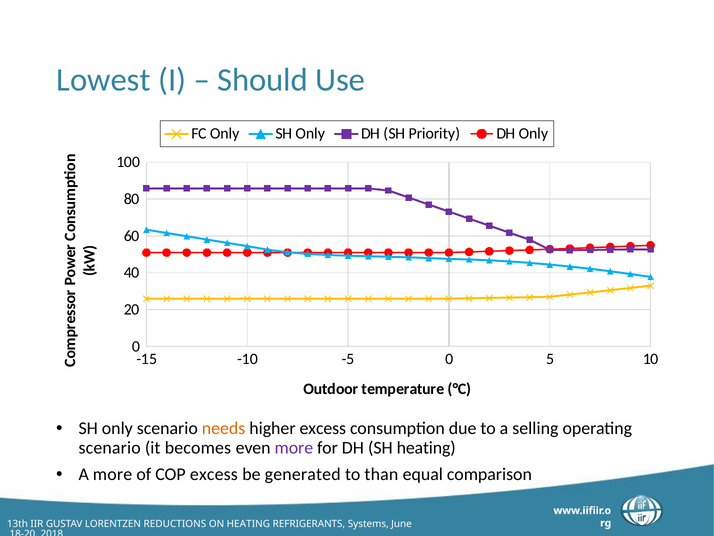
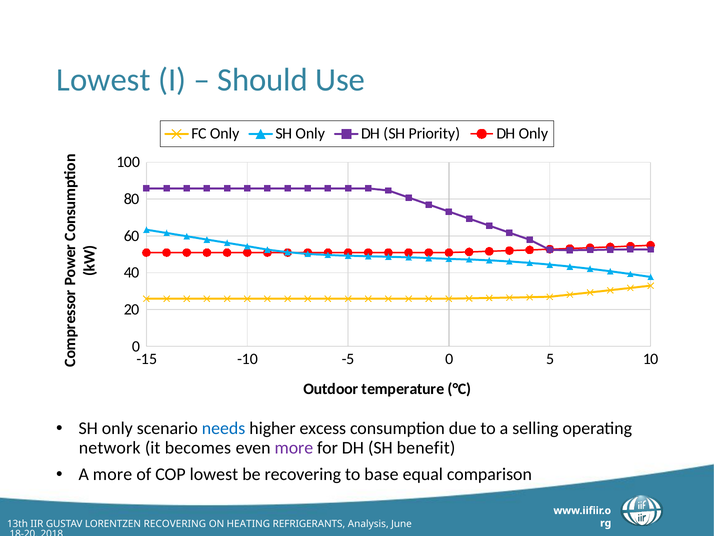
needs colour: orange -> blue
scenario at (110, 447): scenario -> network
SH heating: heating -> benefit
COP excess: excess -> lowest
be generated: generated -> recovering
than: than -> base
LORENTZEN REDUCTIONS: REDUCTIONS -> RECOVERING
Systems: Systems -> Analysis
